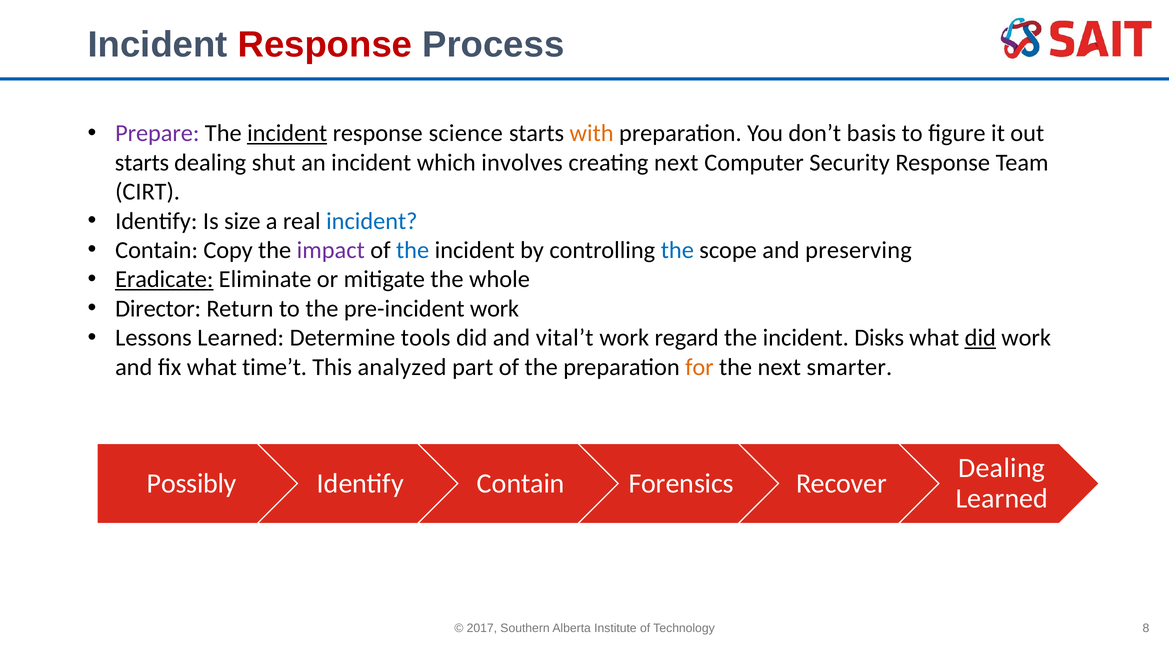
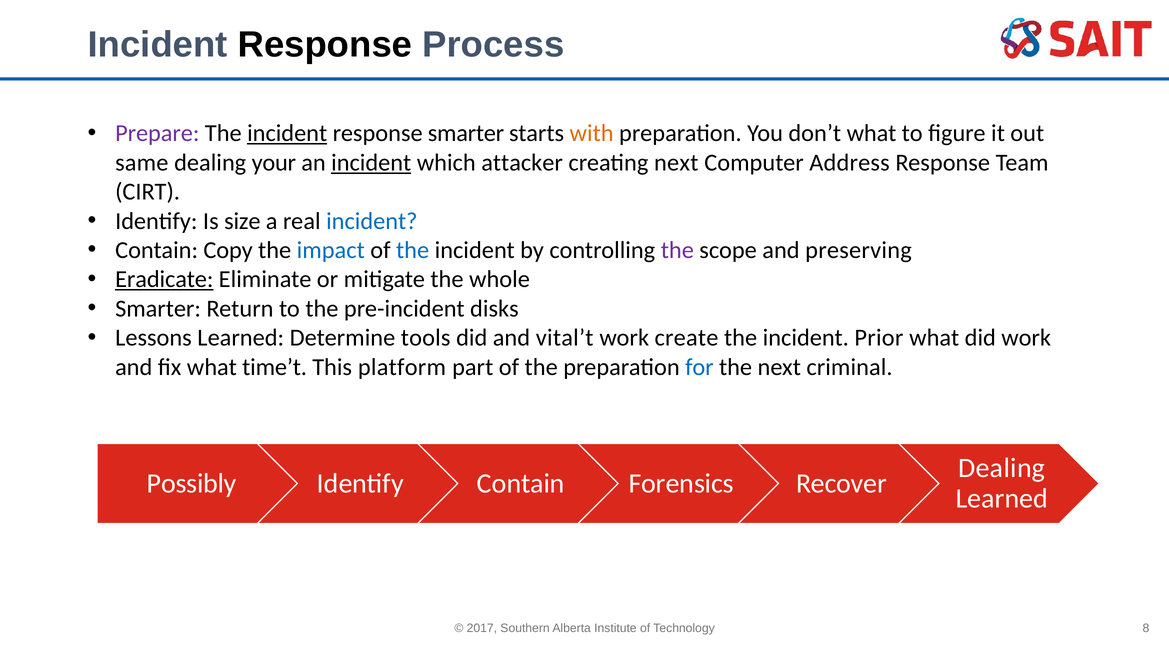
Response at (325, 45) colour: red -> black
response science: science -> smarter
don’t basis: basis -> what
starts at (142, 163): starts -> same
shut: shut -> your
incident at (371, 163) underline: none -> present
involves: involves -> attacker
Security: Security -> Address
impact colour: purple -> blue
the at (677, 250) colour: blue -> purple
Director at (158, 309): Director -> Smarter
pre-incident work: work -> disks
regard: regard -> create
Disks: Disks -> Prior
did at (980, 338) underline: present -> none
analyzed: analyzed -> platform
for colour: orange -> blue
smarter: smarter -> criminal
